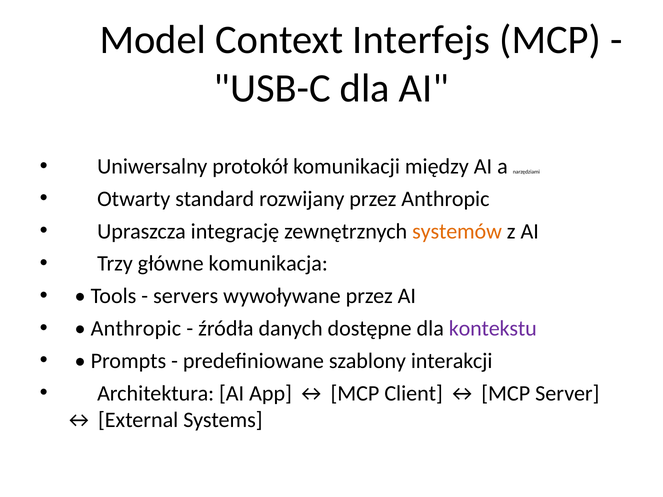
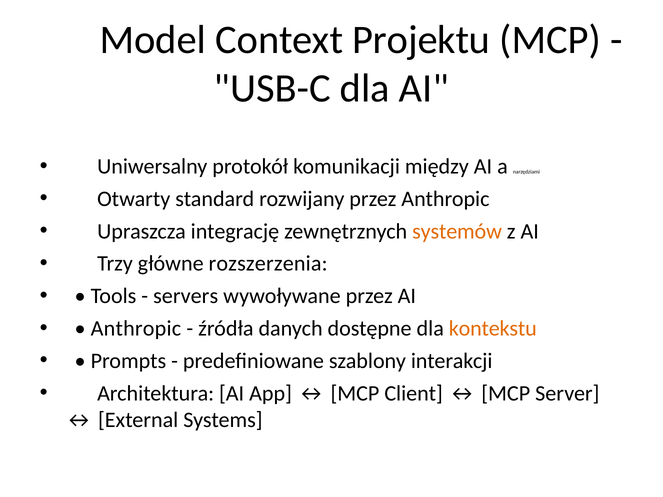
Interfejs: Interfejs -> Projektu
komunikacja: komunikacja -> rozszerzenia
kontekstu colour: purple -> orange
